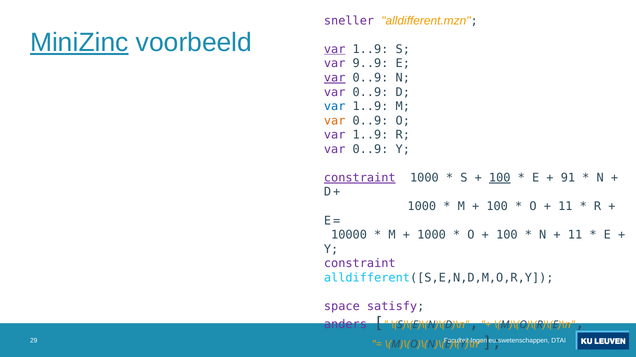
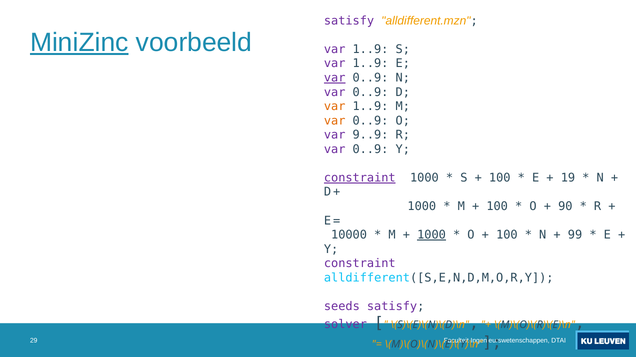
sneller at (349, 21): sneller -> satisfy
var at (335, 49) underline: present -> none
9..9 at (370, 64): 9..9 -> 1..9
var at (335, 107) colour: blue -> orange
1..9 at (370, 135): 1..9 -> 9..9
100 at (500, 178) underline: present -> none
91: 91 -> 19
11 at (565, 207): 11 -> 90
1000 at (432, 235) underline: none -> present
11 at (575, 235): 11 -> 99
space: space -> seeds
anders: anders -> solver
